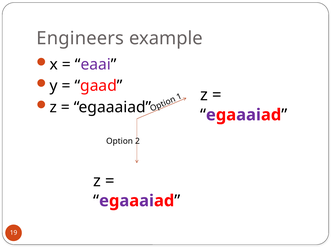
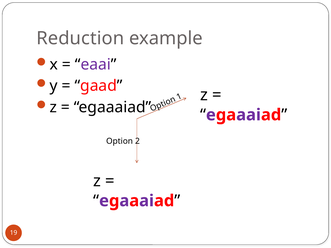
Engineers: Engineers -> Reduction
